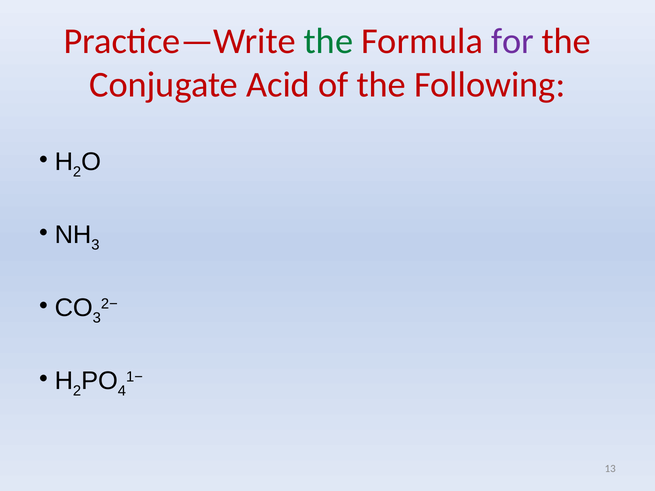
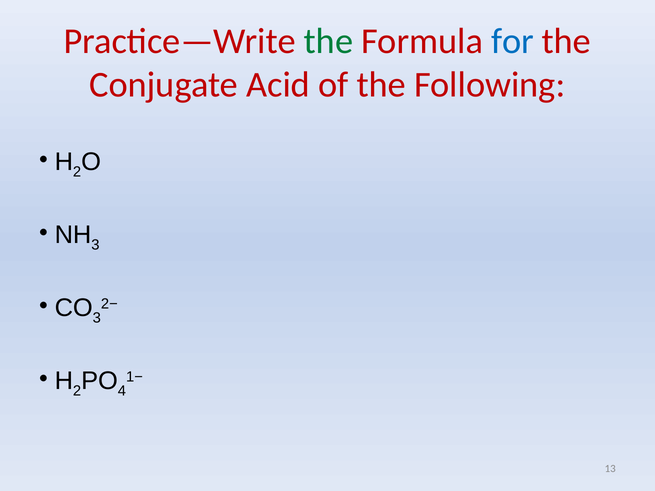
for colour: purple -> blue
